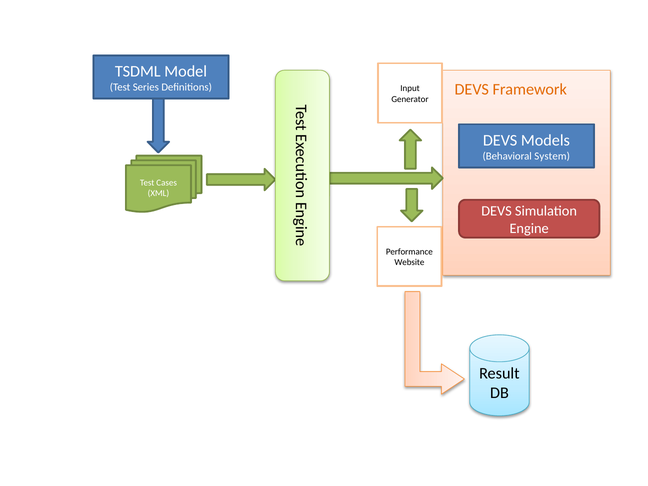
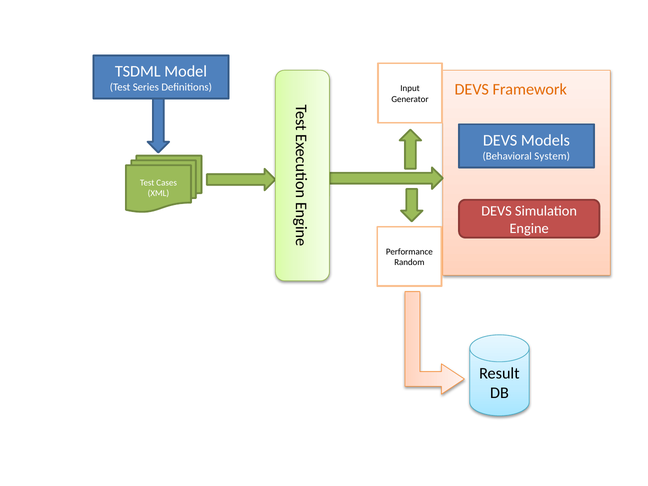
Website: Website -> Random
